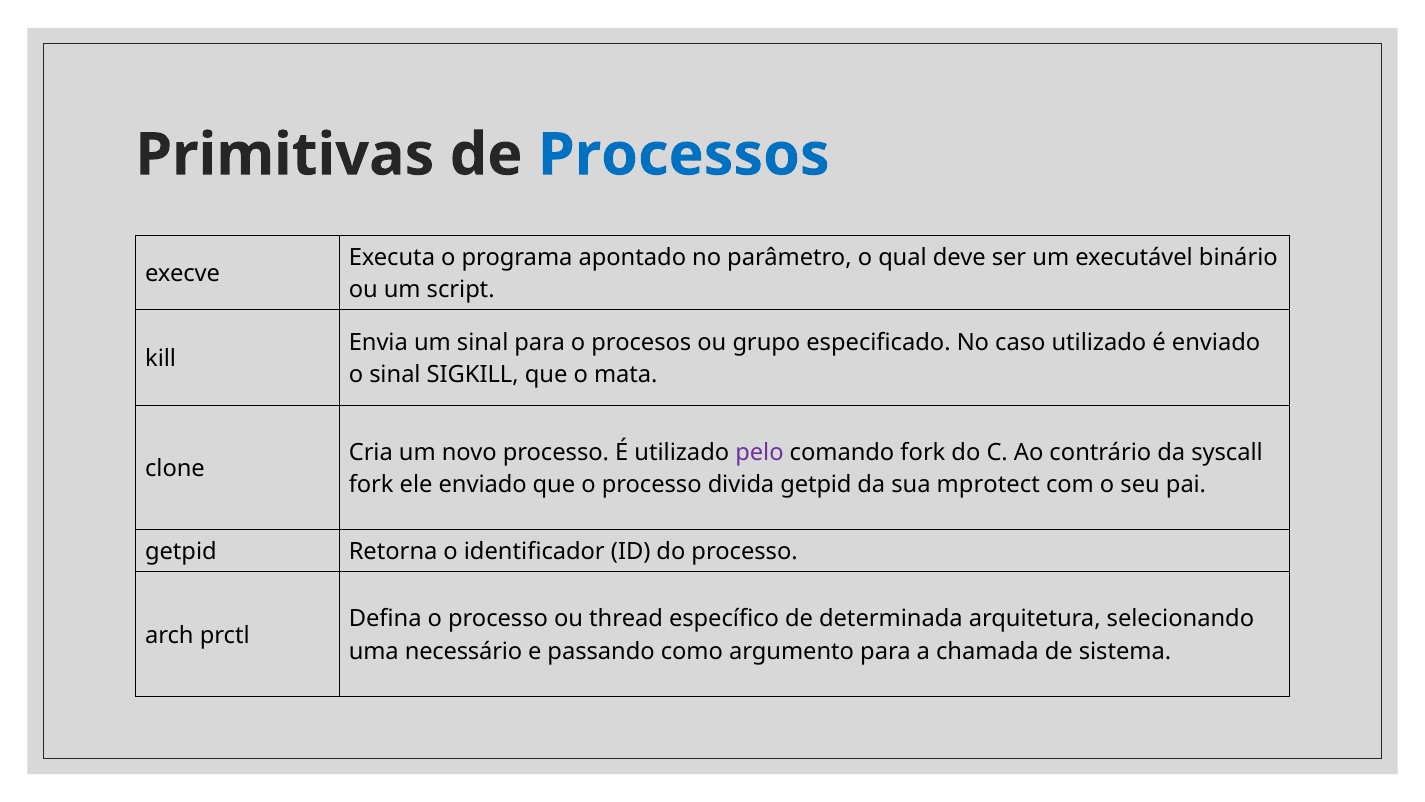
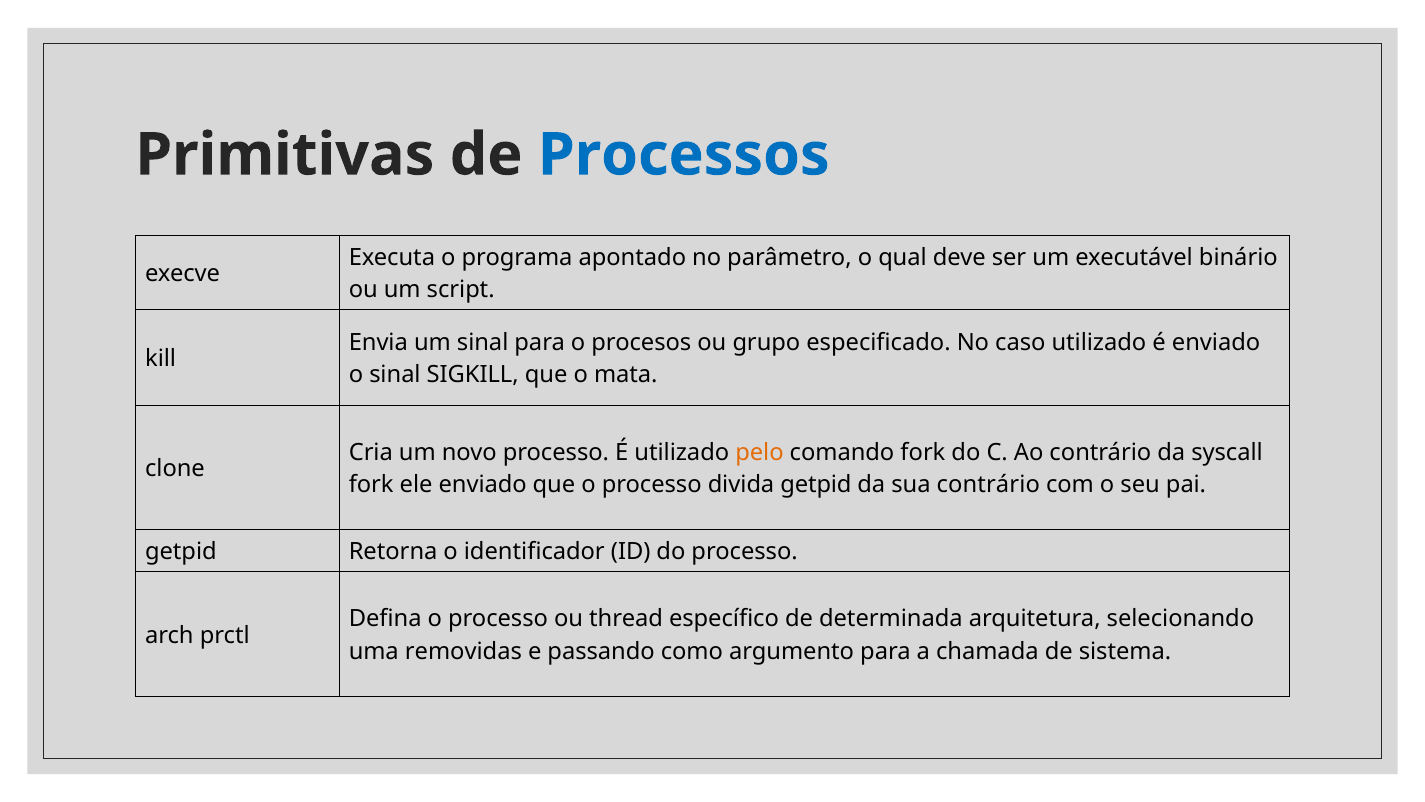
pelo colour: purple -> orange
sua mprotect: mprotect -> contrário
necessário: necessário -> removidas
